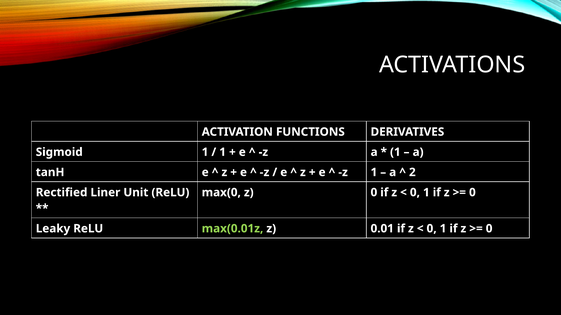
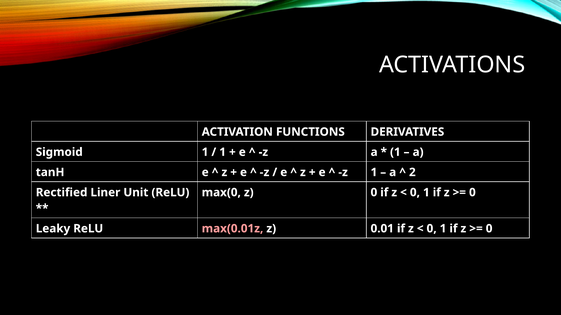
max(0.01z colour: light green -> pink
